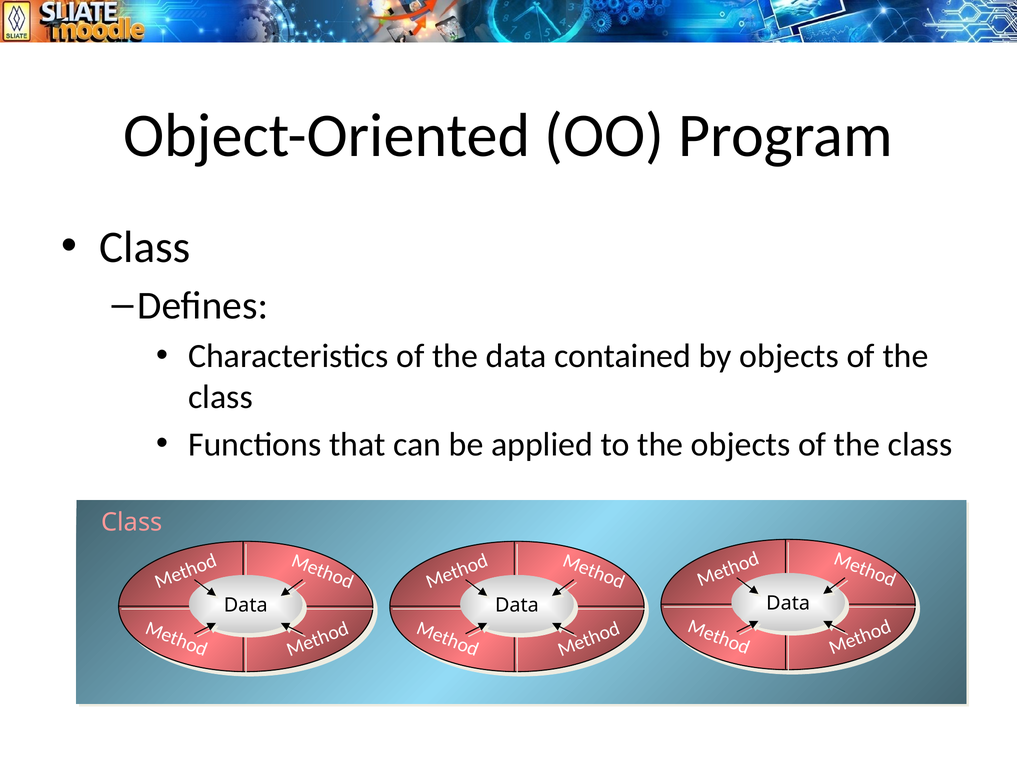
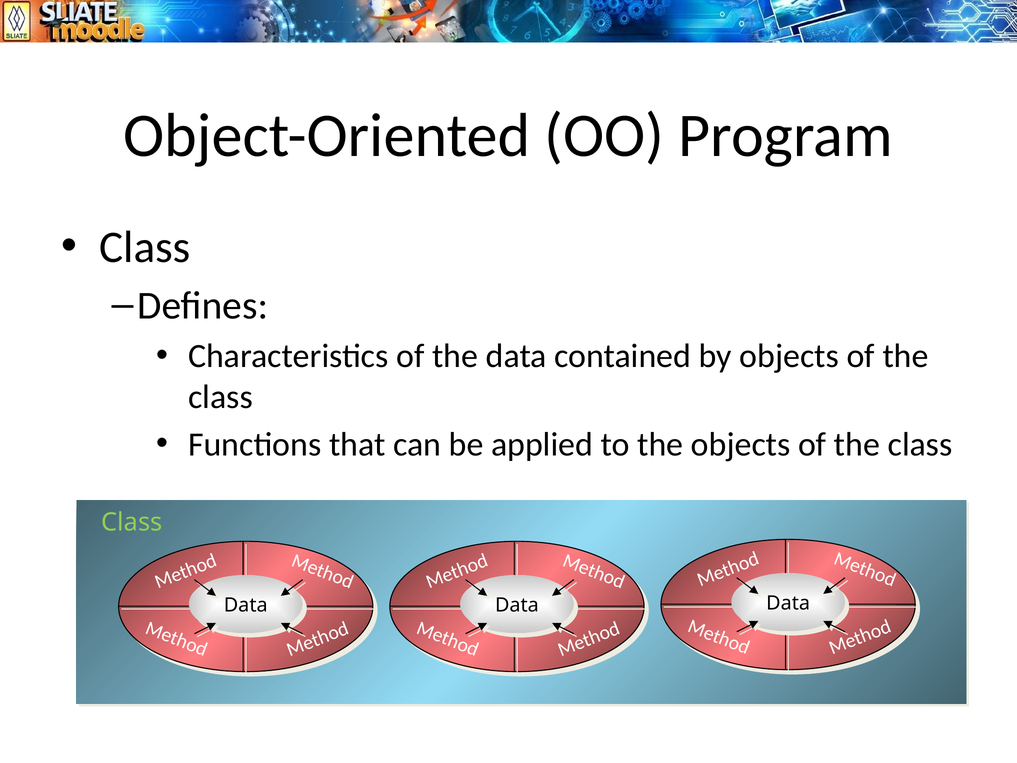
Class at (132, 522) colour: pink -> light green
